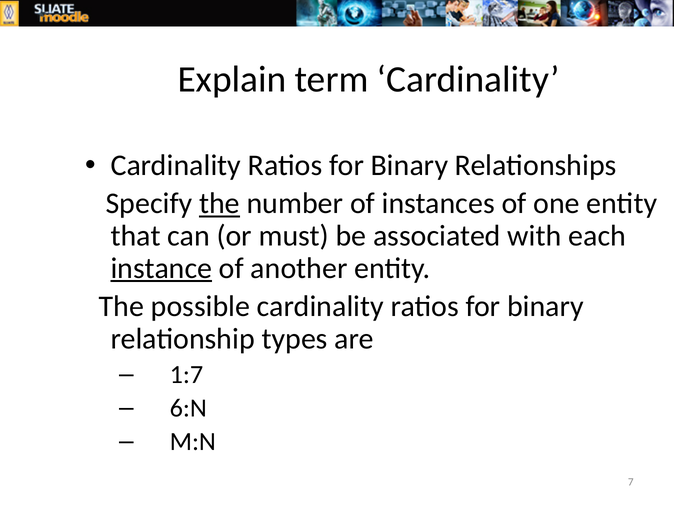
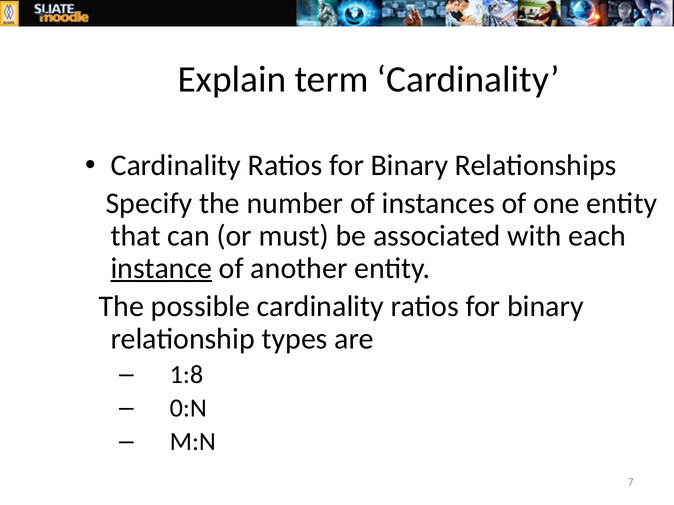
the at (220, 204) underline: present -> none
1:7: 1:7 -> 1:8
6:N: 6:N -> 0:N
